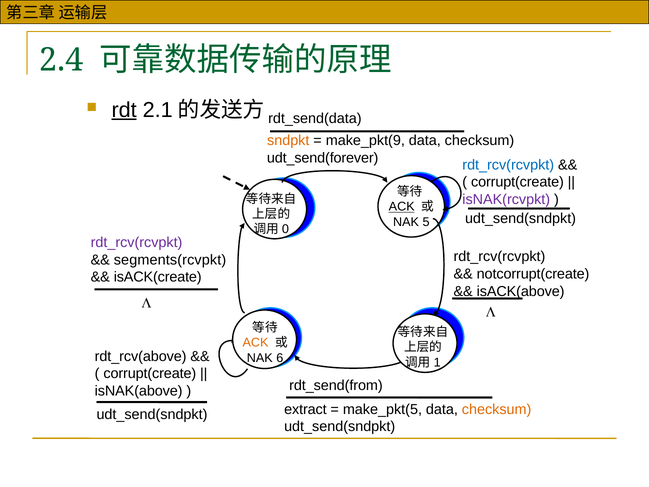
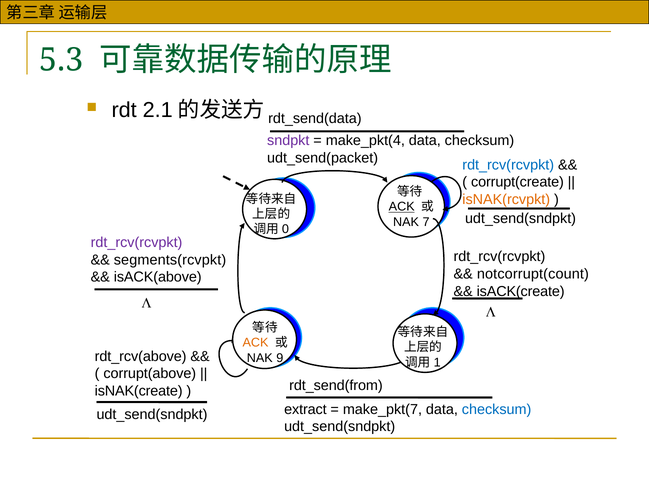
2.4: 2.4 -> 5.3
rdt underline: present -> none
sndpkt colour: orange -> purple
make_pkt(9: make_pkt(9 -> make_pkt(4
udt_send(forever: udt_send(forever -> udt_send(packet
isNAK(rcvpkt colour: purple -> orange
5: 5 -> 7
notcorrupt(create: notcorrupt(create -> notcorrupt(count
isACK(create: isACK(create -> isACK(above
isACK(above: isACK(above -> isACK(create
6: 6 -> 9
corrupt(create at (150, 373): corrupt(create -> corrupt(above
isNAK(above: isNAK(above -> isNAK(create
make_pkt(5: make_pkt(5 -> make_pkt(7
checksum at (497, 409) colour: orange -> blue
